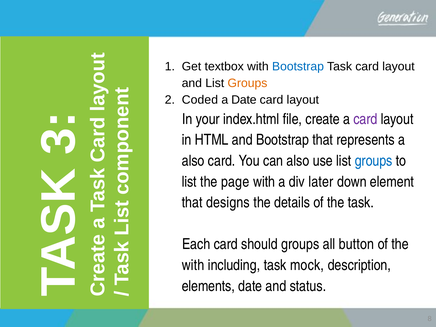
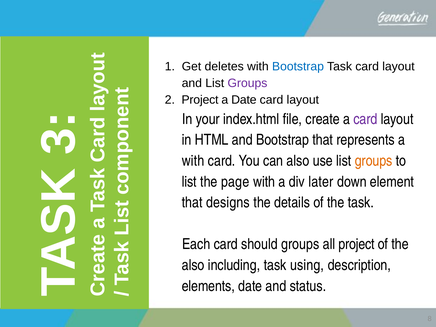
textbox: textbox -> deletes
Groups at (247, 83) colour: orange -> purple
Coded at (200, 100): Coded -> Project
also at (193, 161): also -> with
groups at (374, 161) colour: blue -> orange
all button: button -> project
with at (193, 265): with -> also
mock: mock -> using
